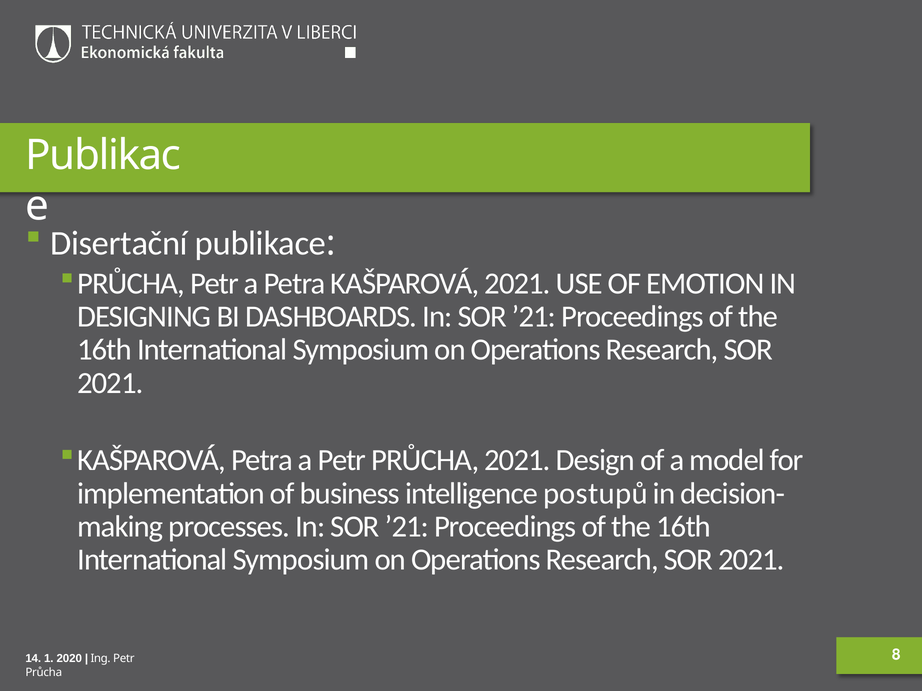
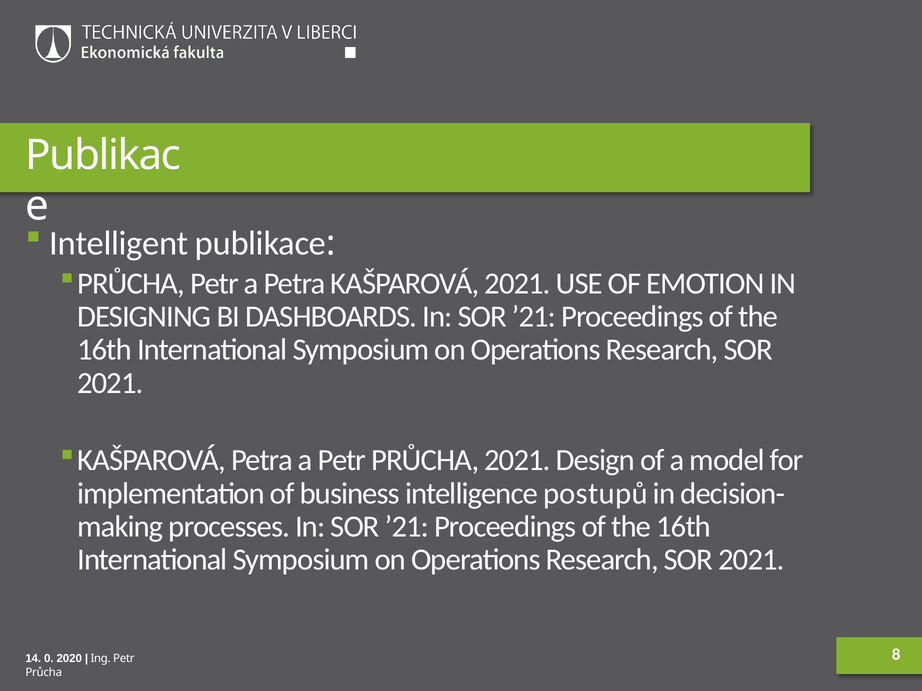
Disertační: Disertační -> Intelligent
1: 1 -> 0
